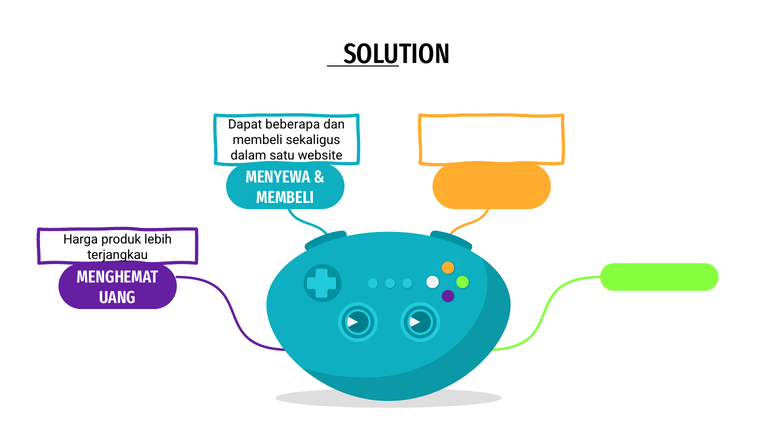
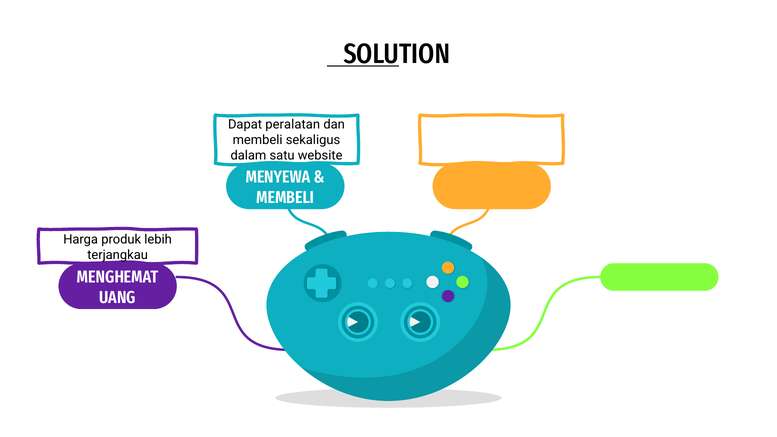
beberapa: beberapa -> peralatan
